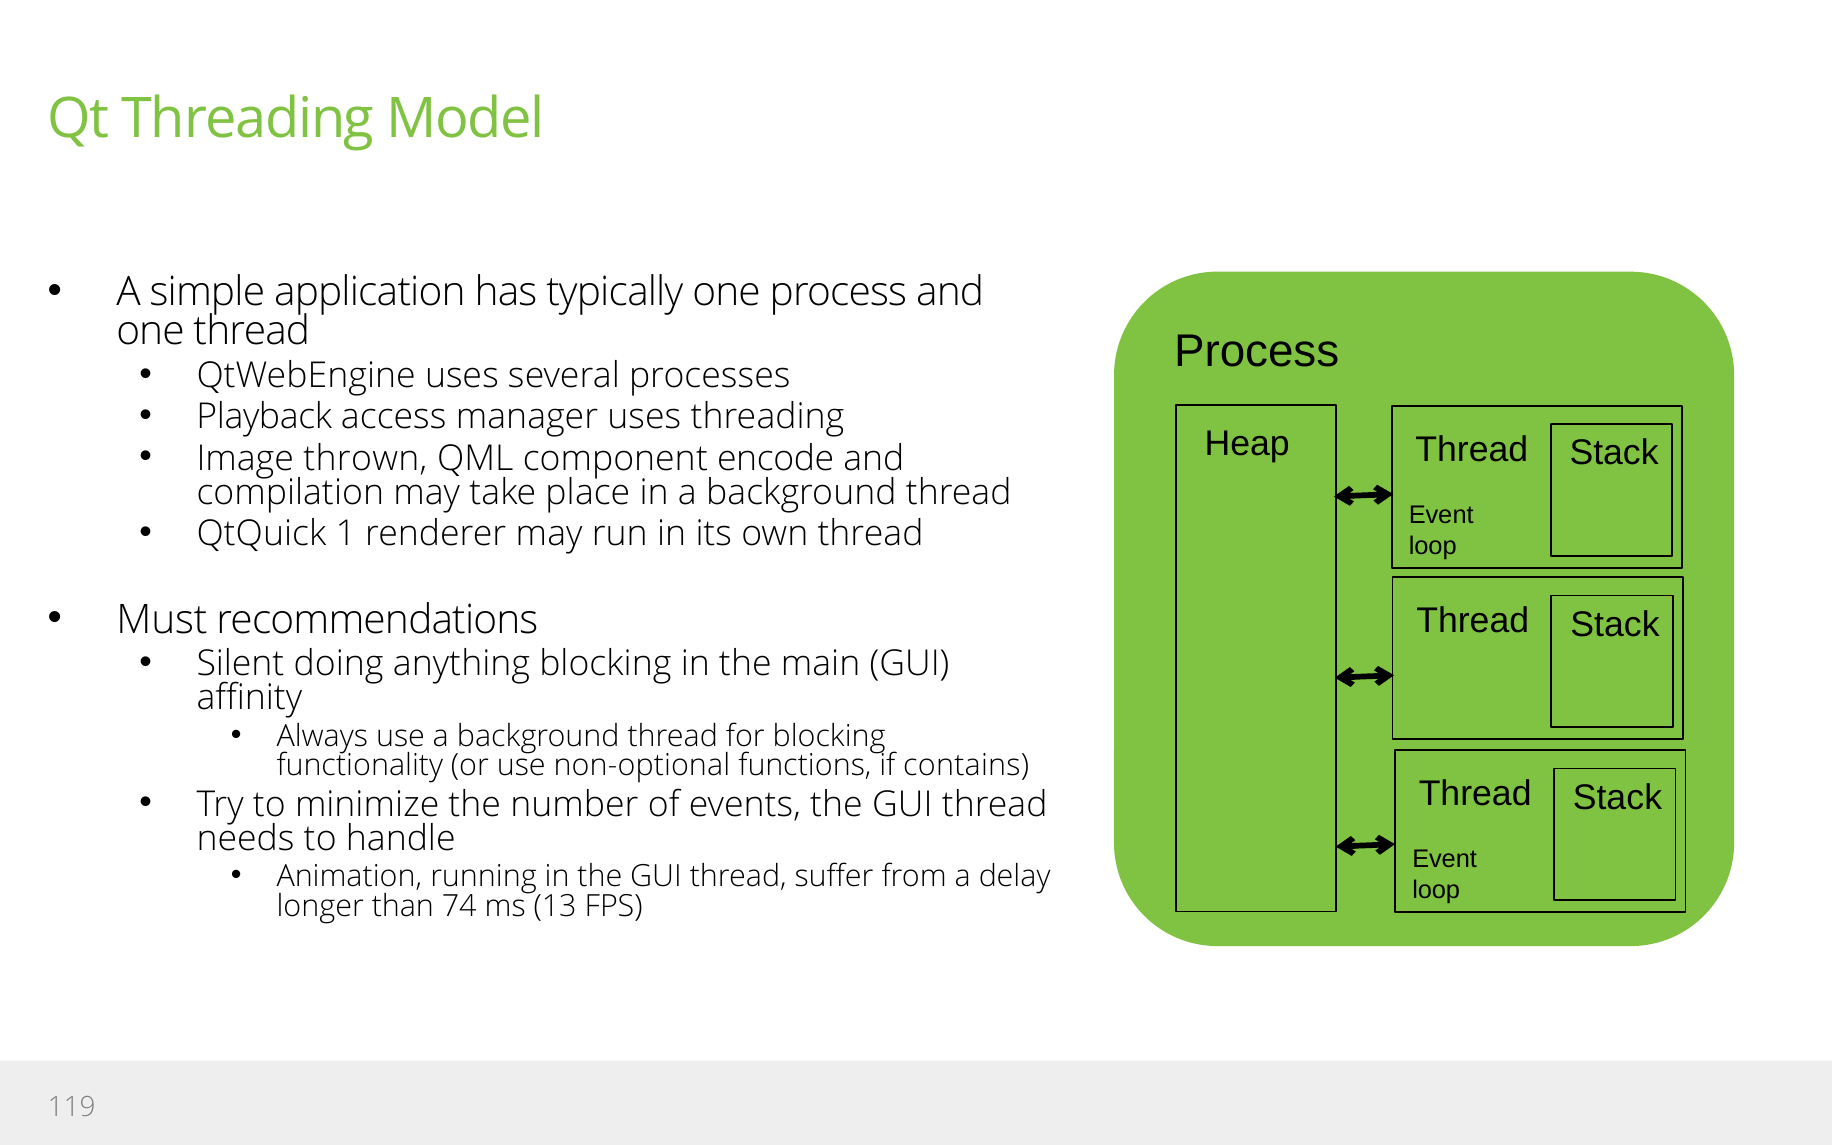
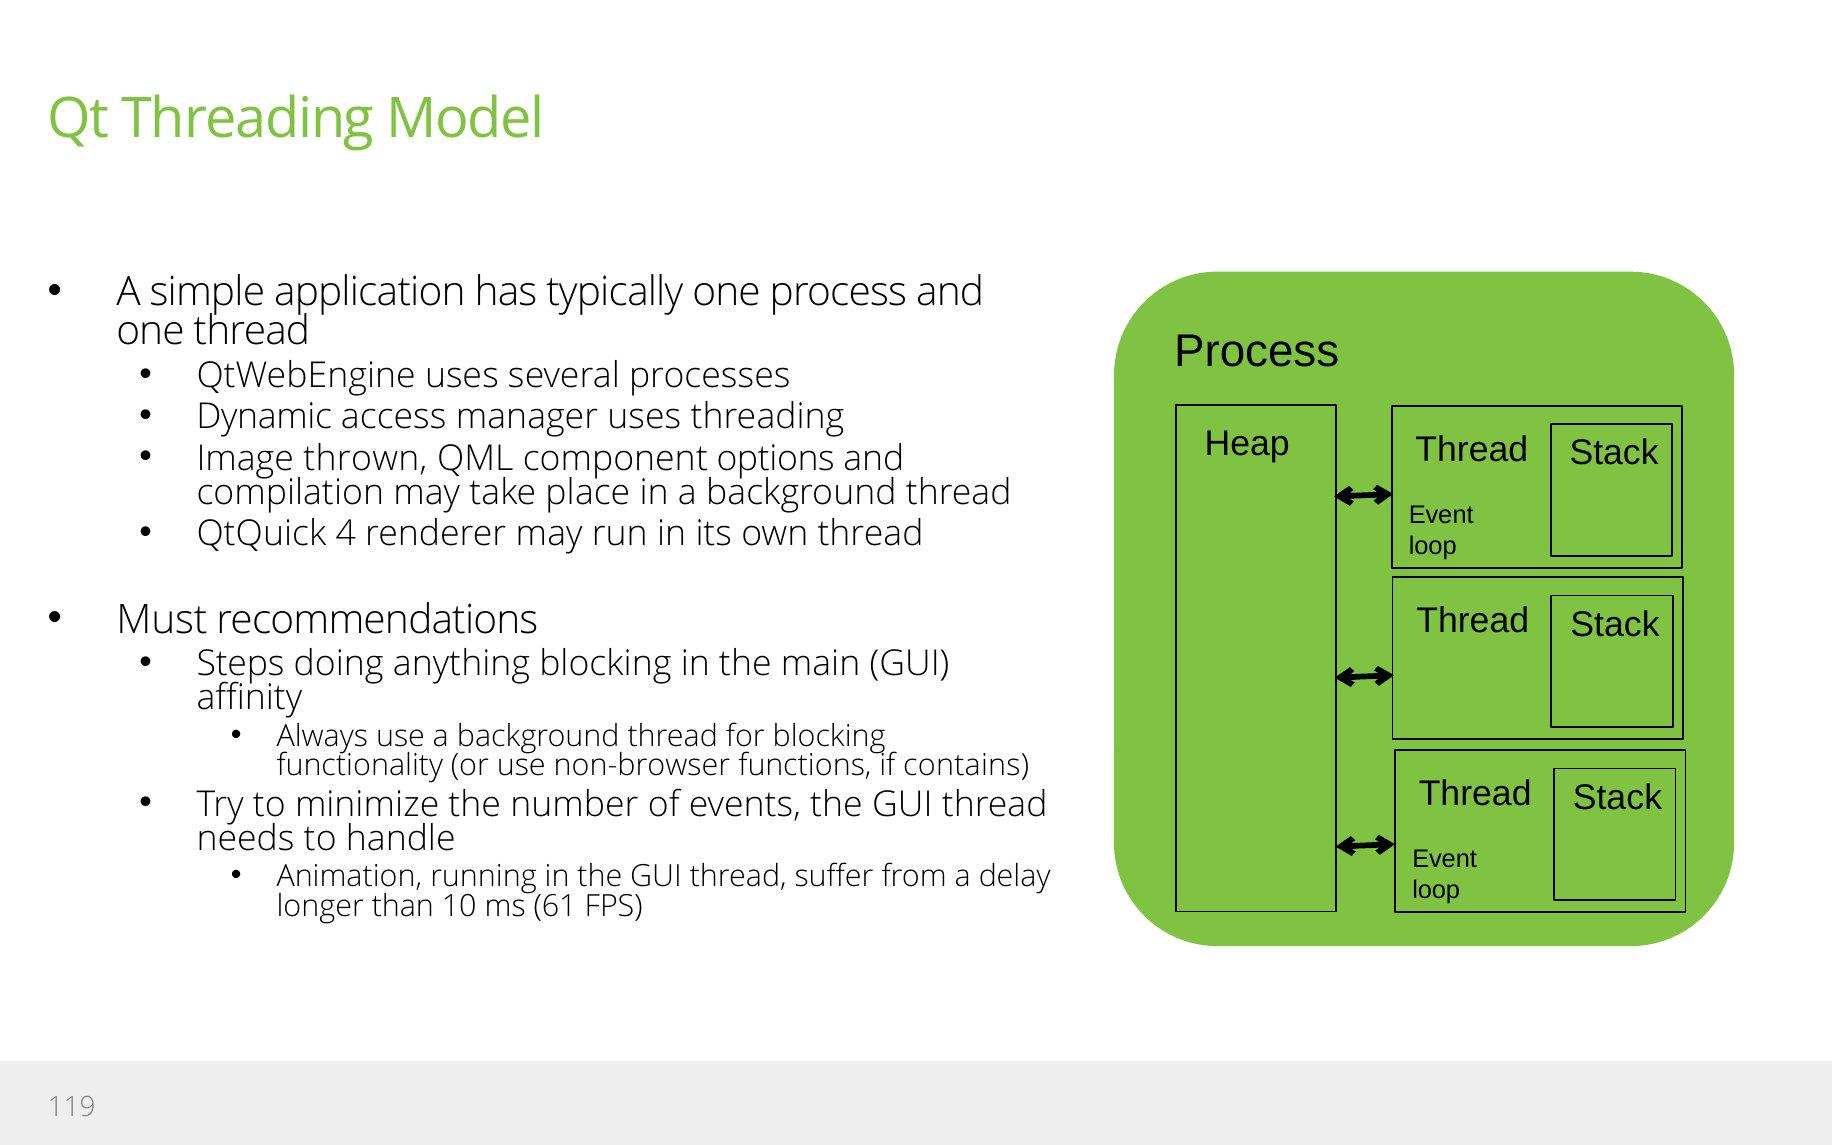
Playback: Playback -> Dynamic
encode: encode -> options
1: 1 -> 4
Silent: Silent -> Steps
non-optional: non-optional -> non-browser
74: 74 -> 10
13: 13 -> 61
